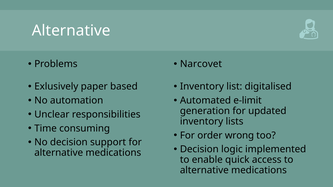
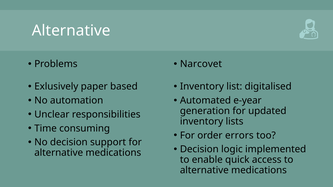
e-limit: e-limit -> e-year
wrong: wrong -> errors
